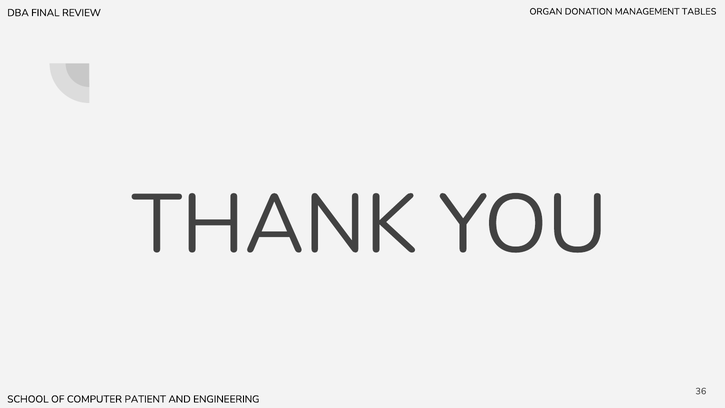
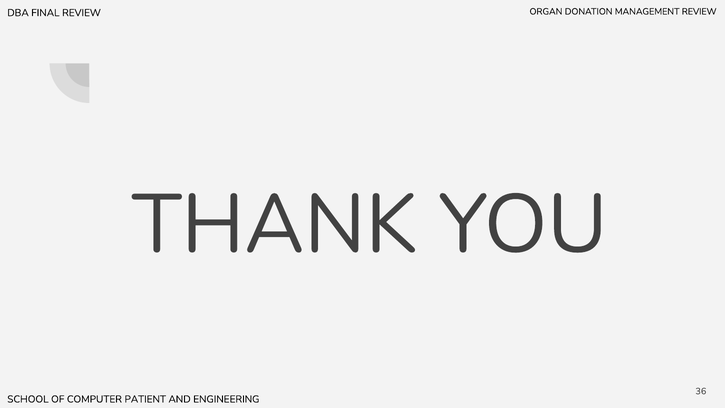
MANAGEMENT TABLES: TABLES -> REVIEW
